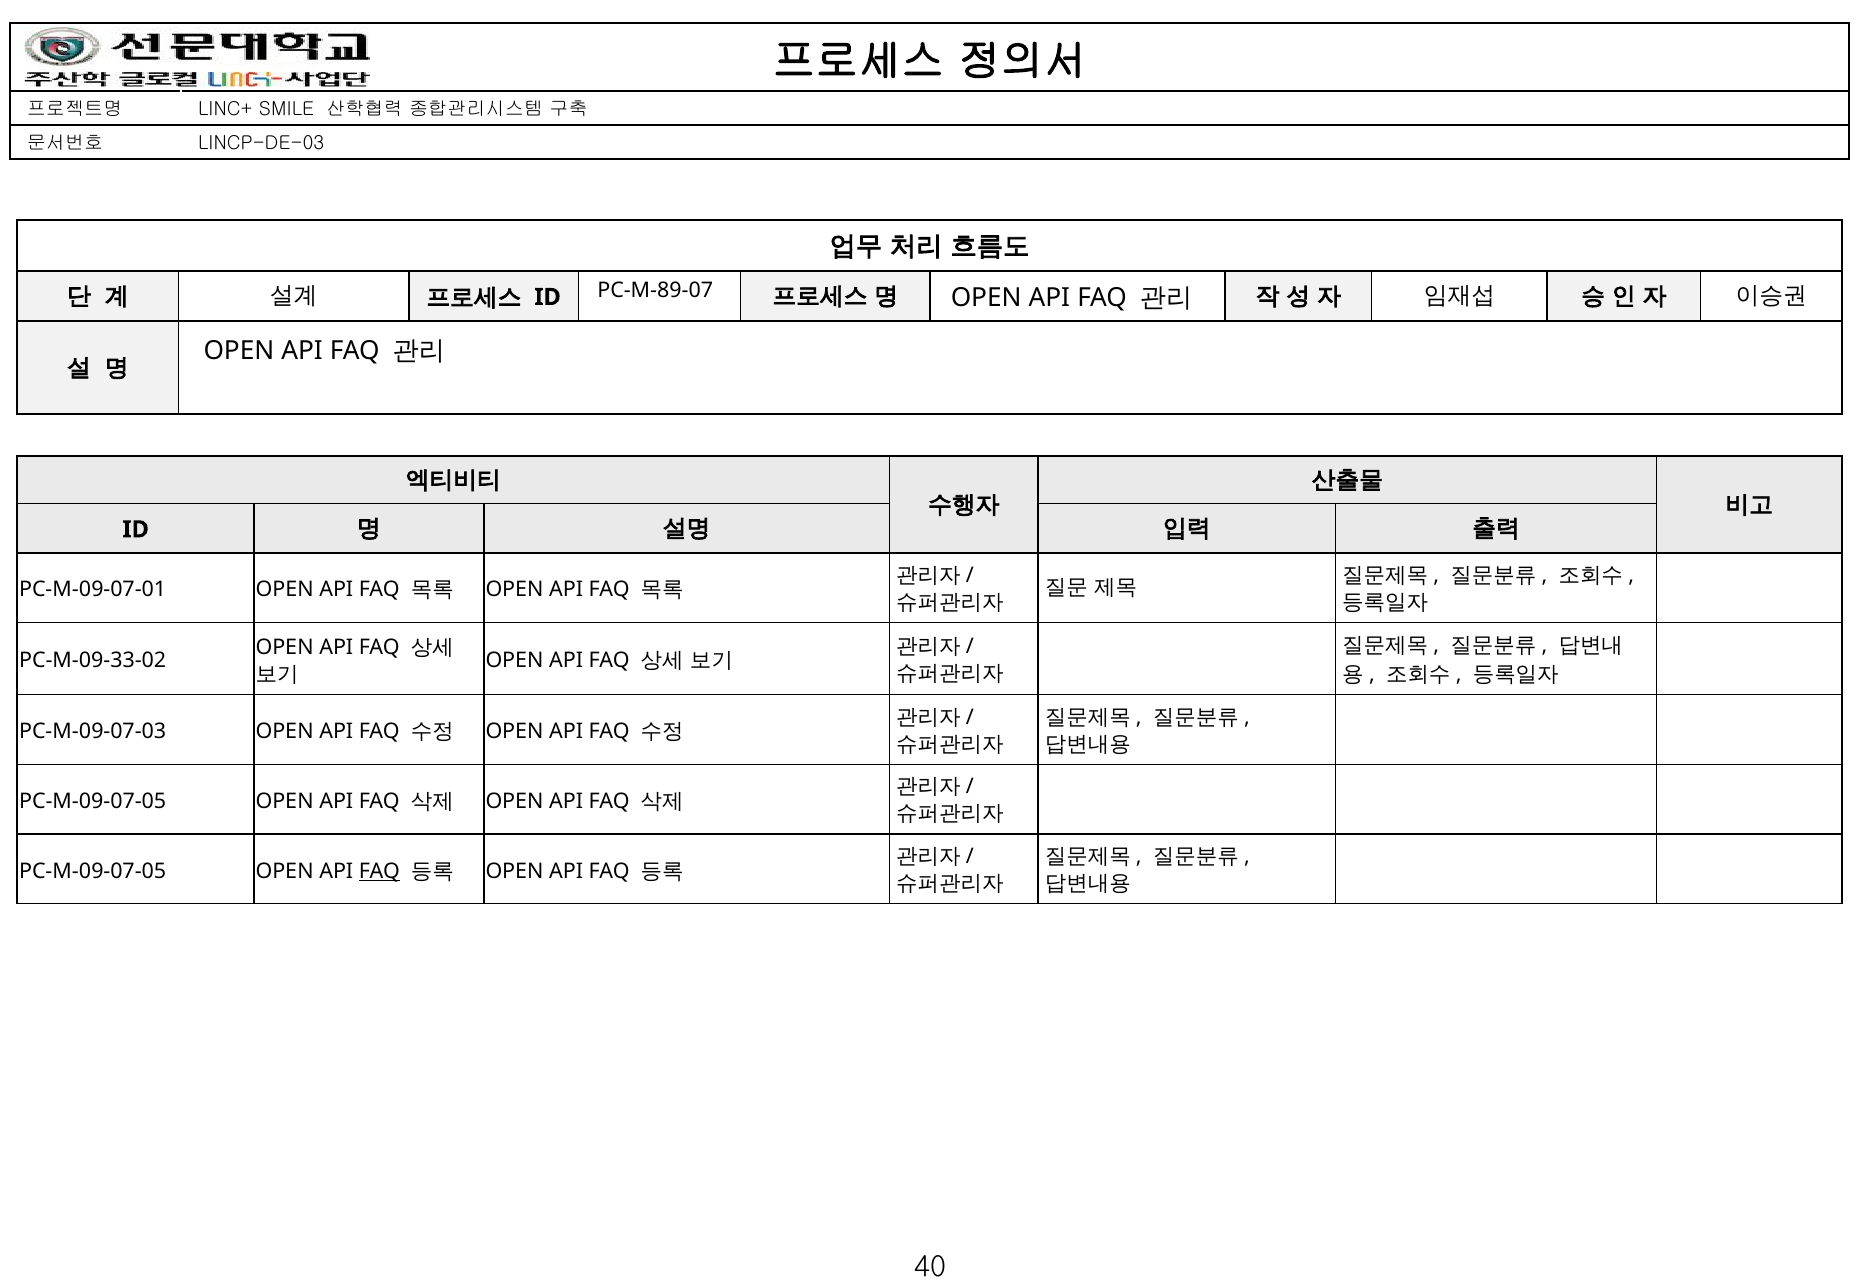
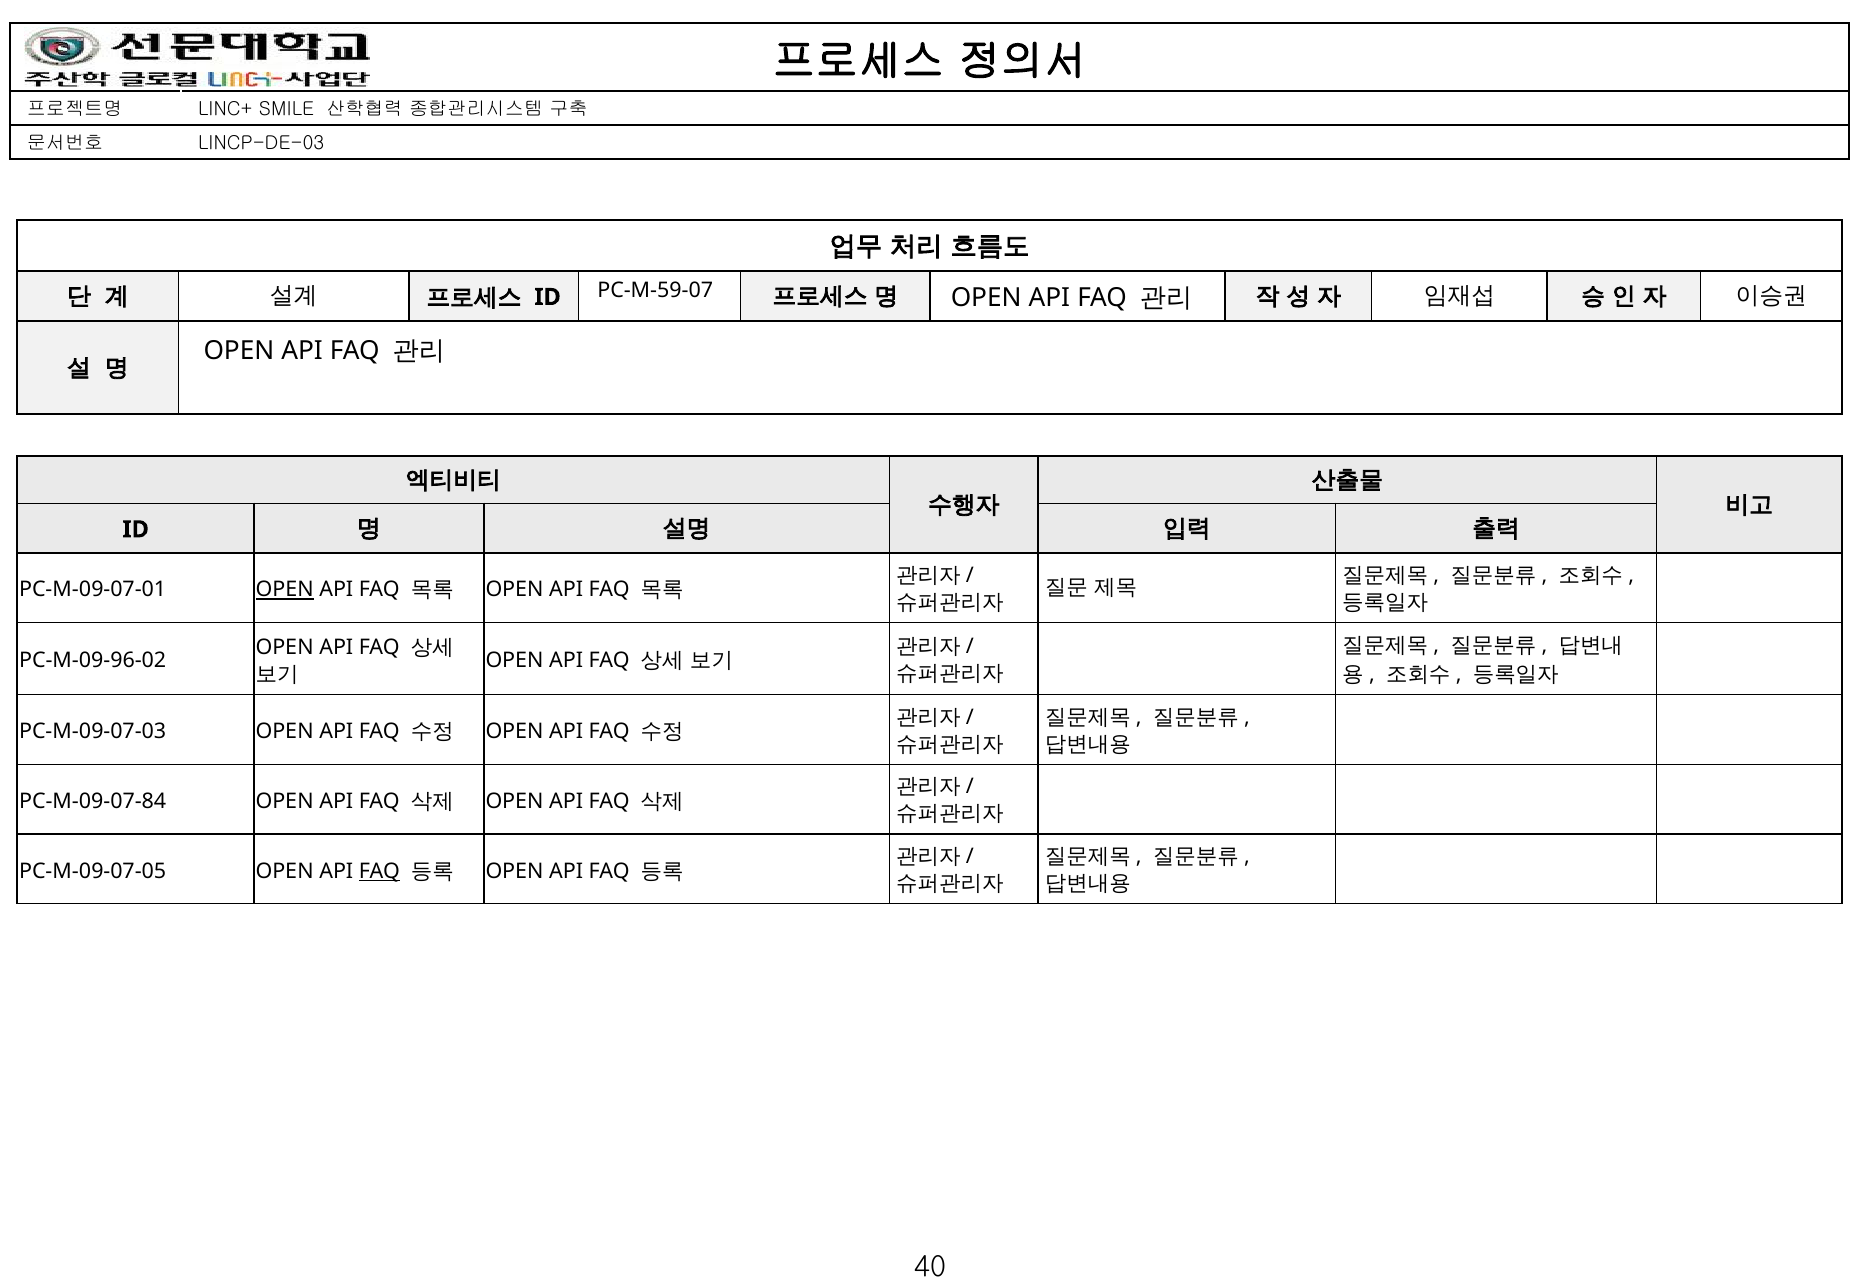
PC-M-89-07: PC-M-89-07 -> PC-M-59-07
OPEN at (285, 590) underline: none -> present
PC-M-09-33-02: PC-M-09-33-02 -> PC-M-09-96-02
PC-M-09-07-05 at (93, 801): PC-M-09-07-05 -> PC-M-09-07-84
